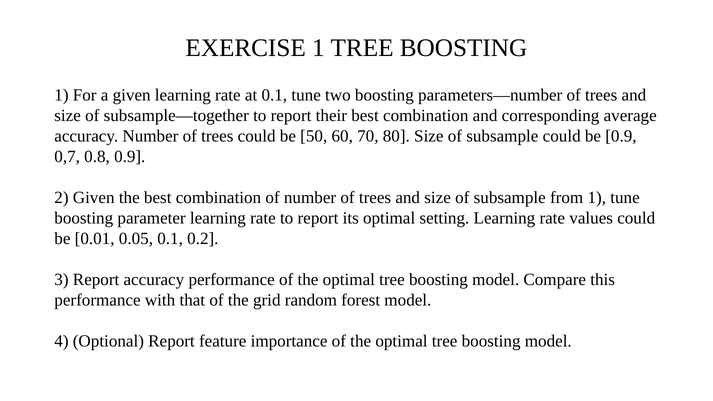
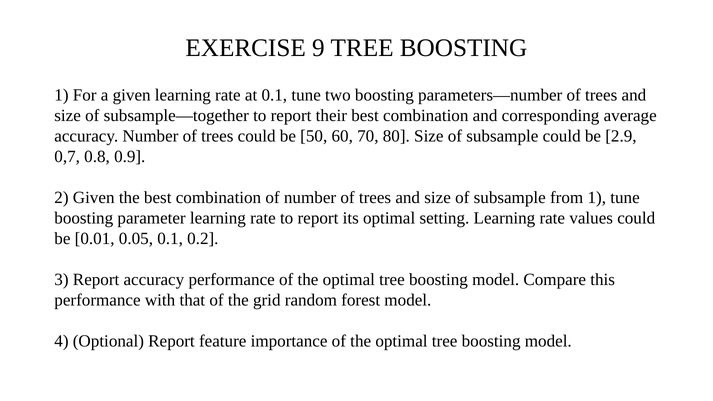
EXERCISE 1: 1 -> 9
be 0.9: 0.9 -> 2.9
